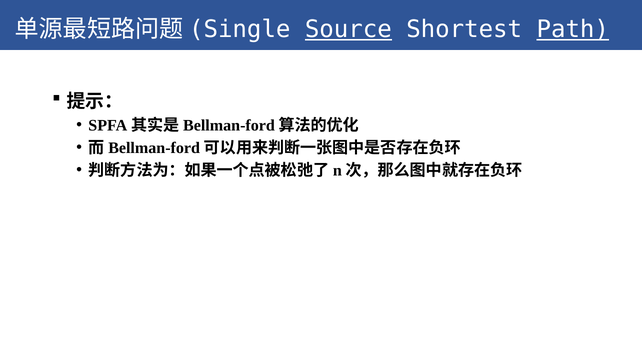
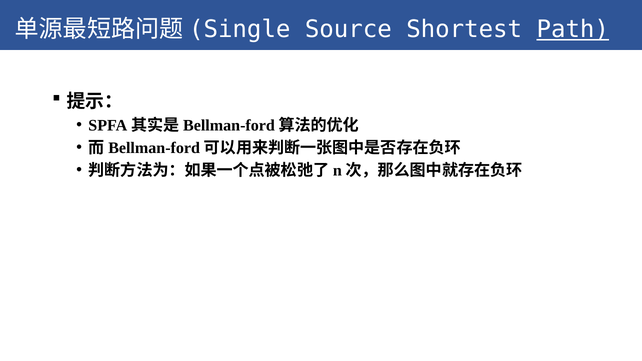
Source underline: present -> none
